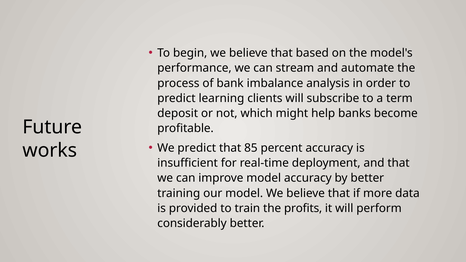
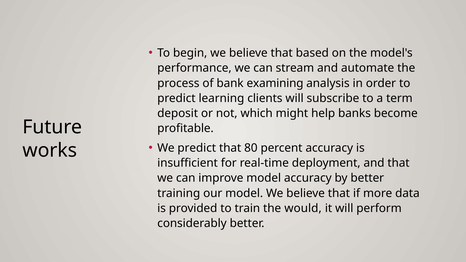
imbalance: imbalance -> examining
85: 85 -> 80
profits: profits -> would
